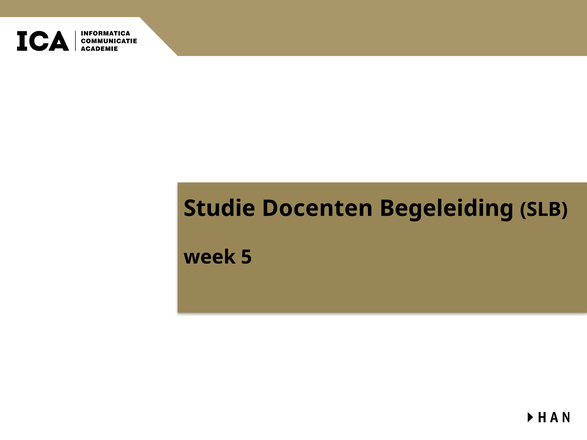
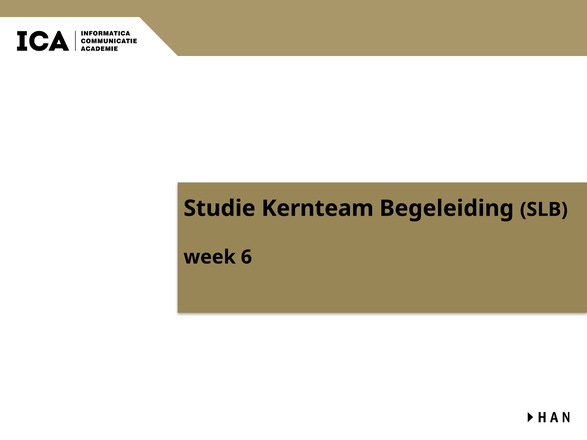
Docenten: Docenten -> Kernteam
5: 5 -> 6
